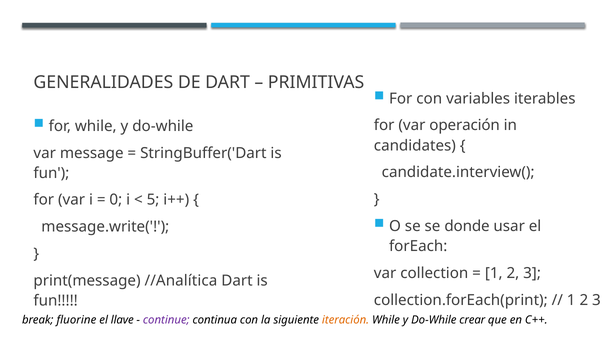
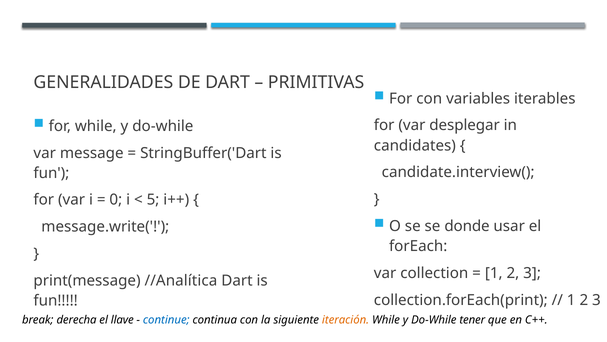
operación: operación -> desplegar
fluorine: fluorine -> derecha
continue colour: purple -> blue
crear: crear -> tener
